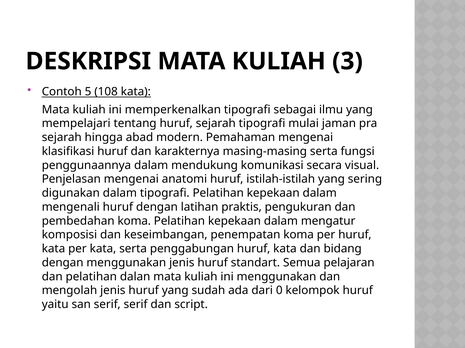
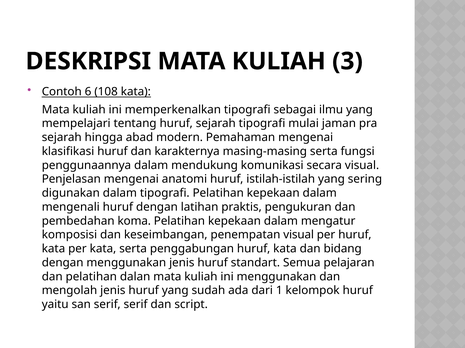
5: 5 -> 6
penempatan koma: koma -> visual
0: 0 -> 1
